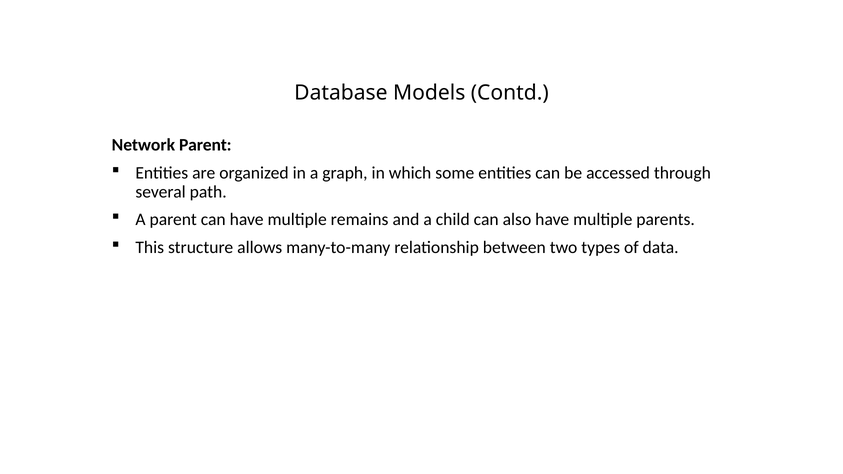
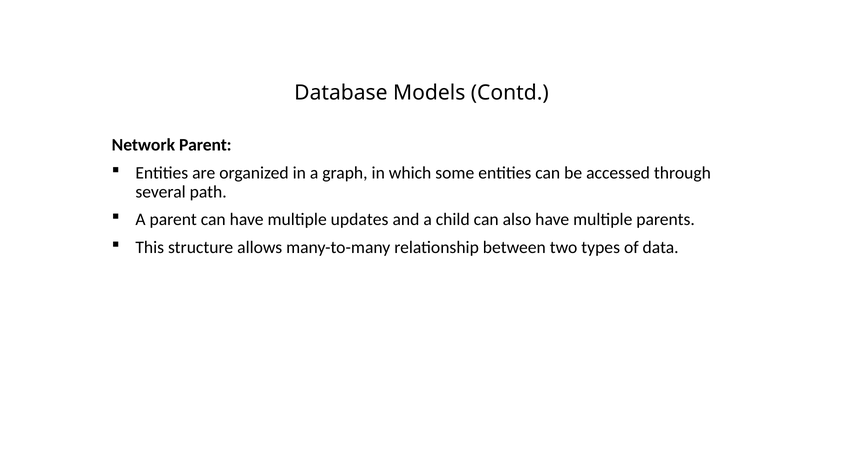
remains: remains -> updates
